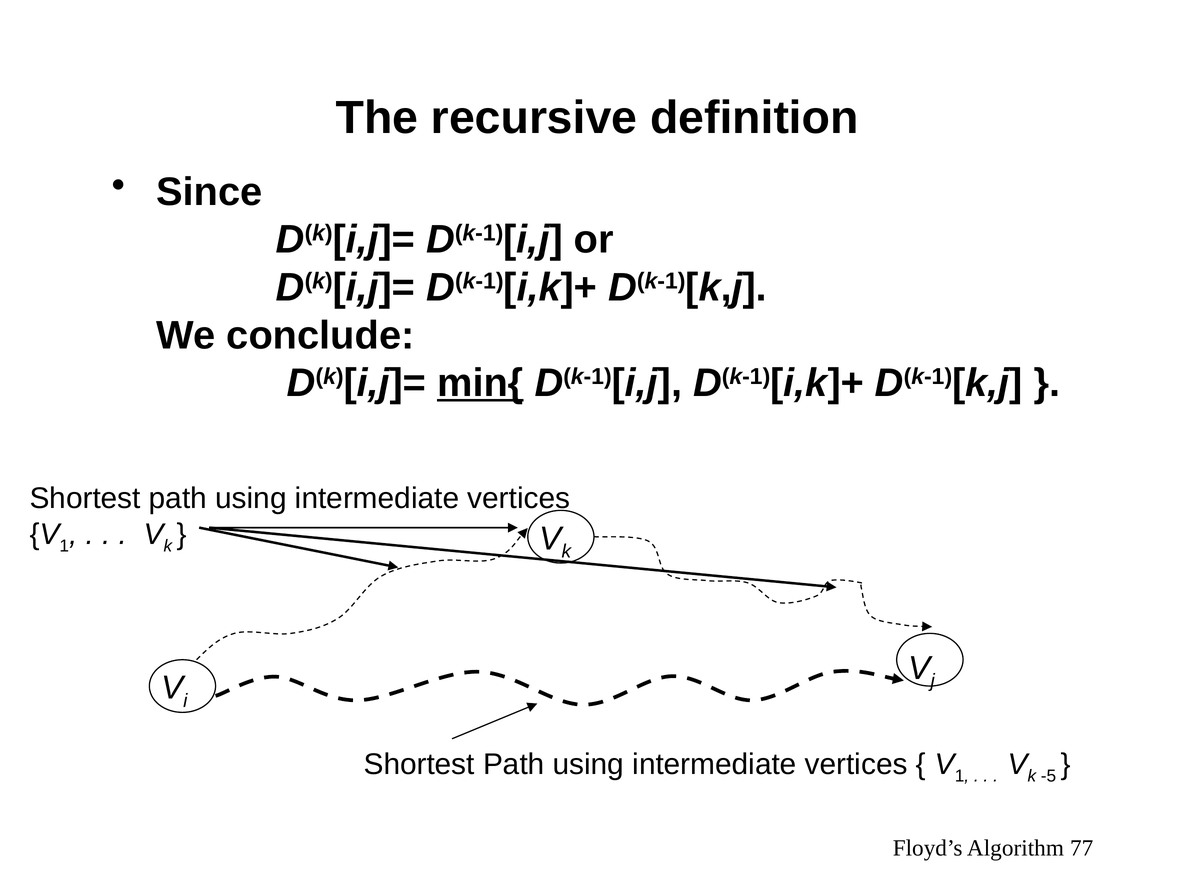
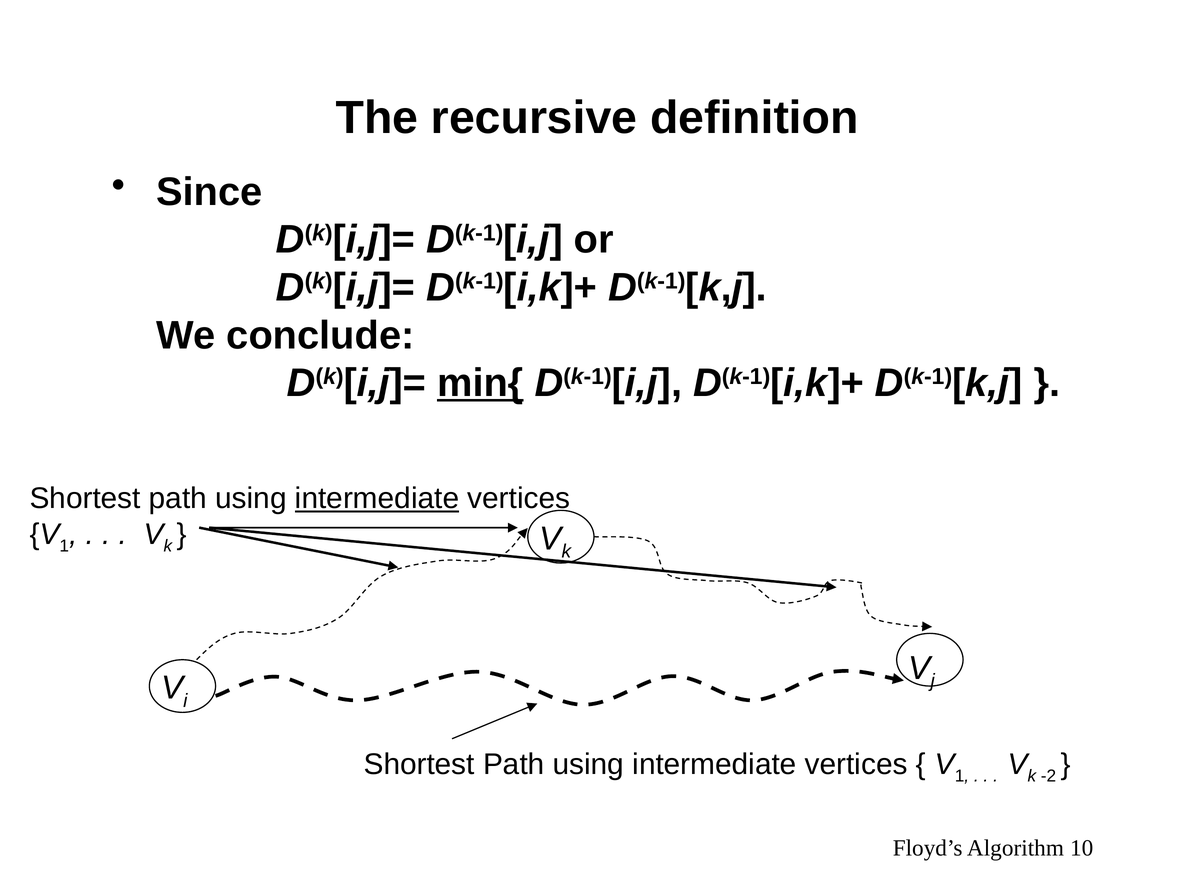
intermediate at (377, 499) underline: none -> present
-5: -5 -> -2
77: 77 -> 10
